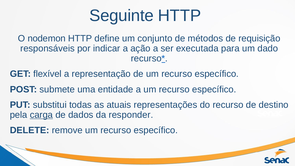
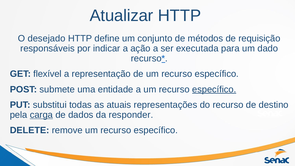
Seguinte: Seguinte -> Atualizar
nodemon: nodemon -> desejado
específico at (214, 89) underline: none -> present
